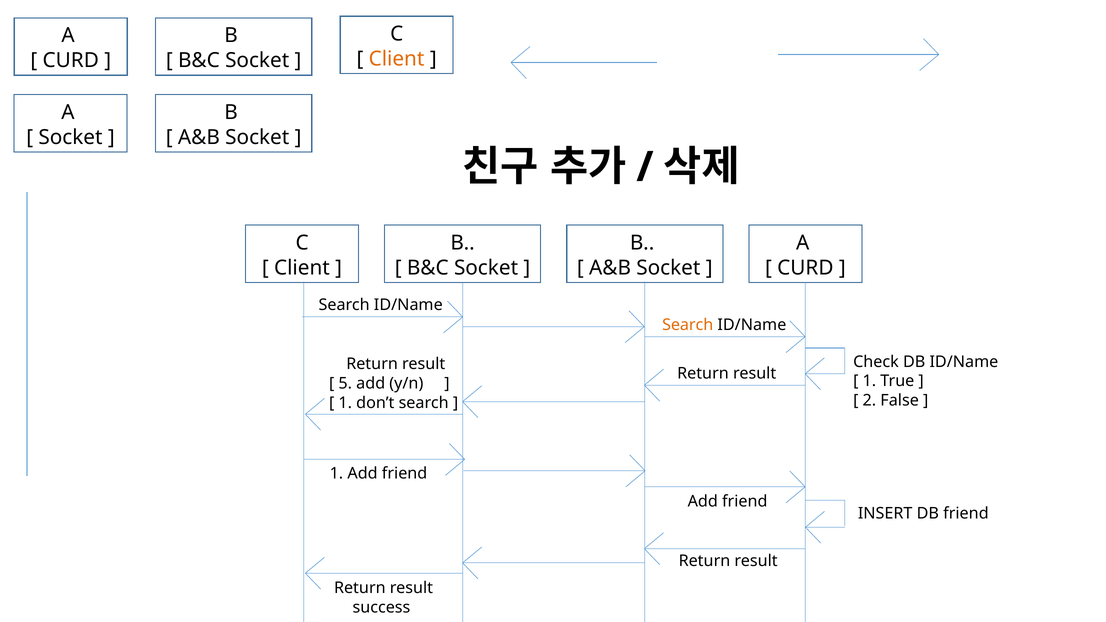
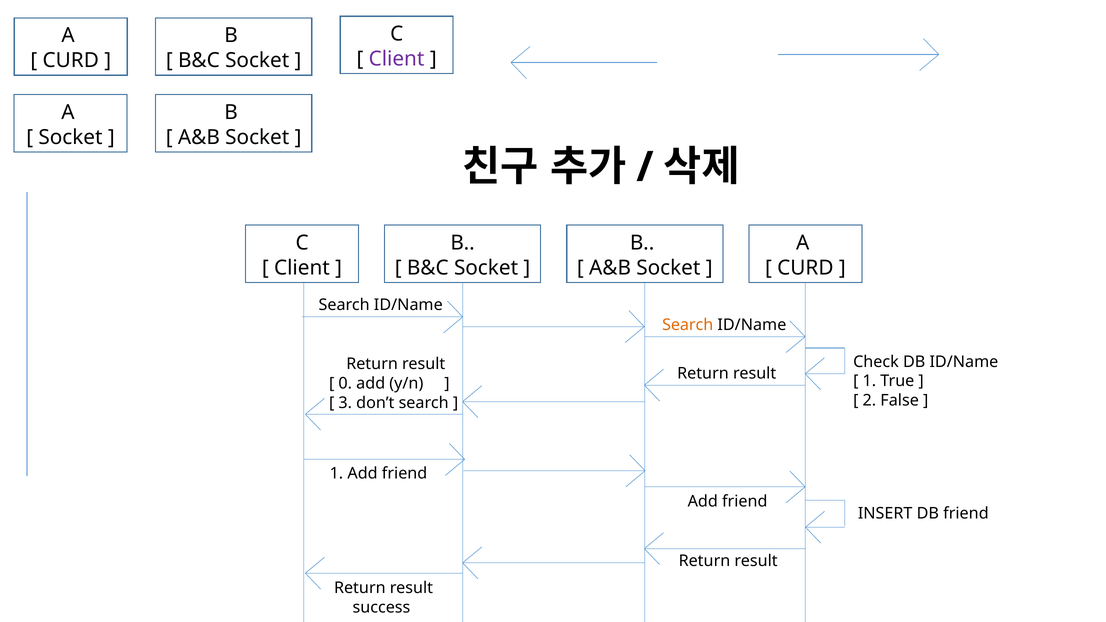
Client at (397, 59) colour: orange -> purple
5: 5 -> 0
1 at (345, 403): 1 -> 3
